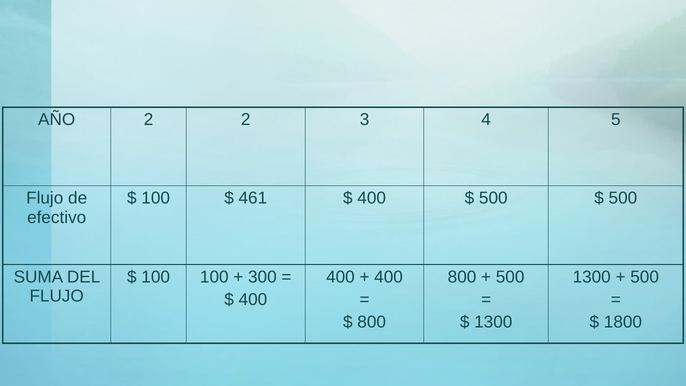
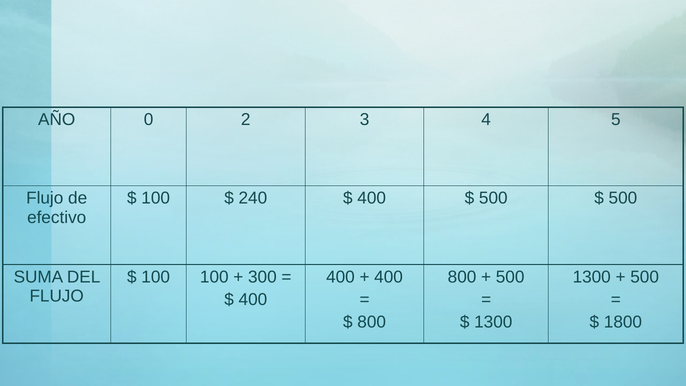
AÑO 2: 2 -> 0
461: 461 -> 240
